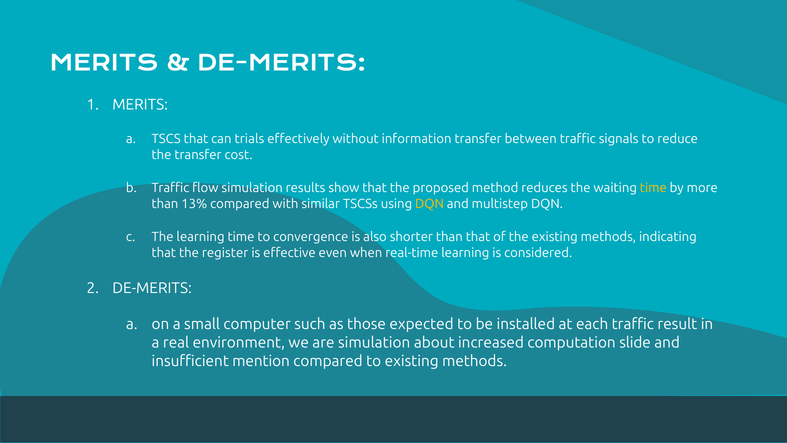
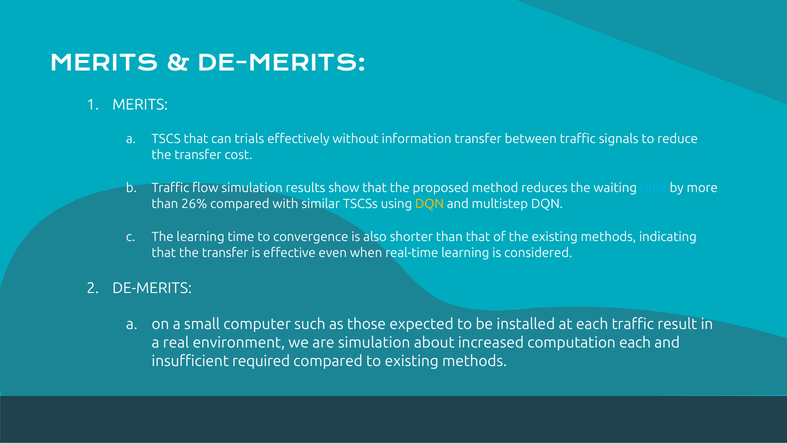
time at (653, 188) colour: yellow -> light blue
13%: 13% -> 26%
that the register: register -> transfer
computation slide: slide -> each
mention: mention -> required
